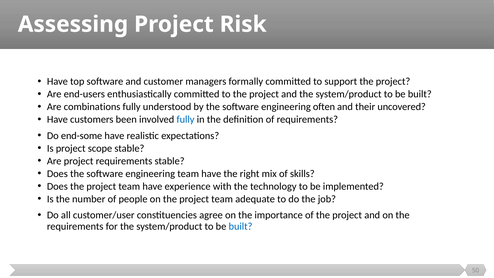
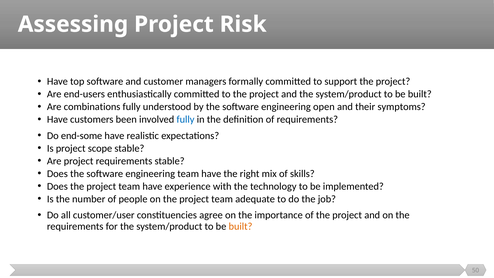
often: often -> open
uncovered: uncovered -> symptoms
built at (241, 226) colour: blue -> orange
